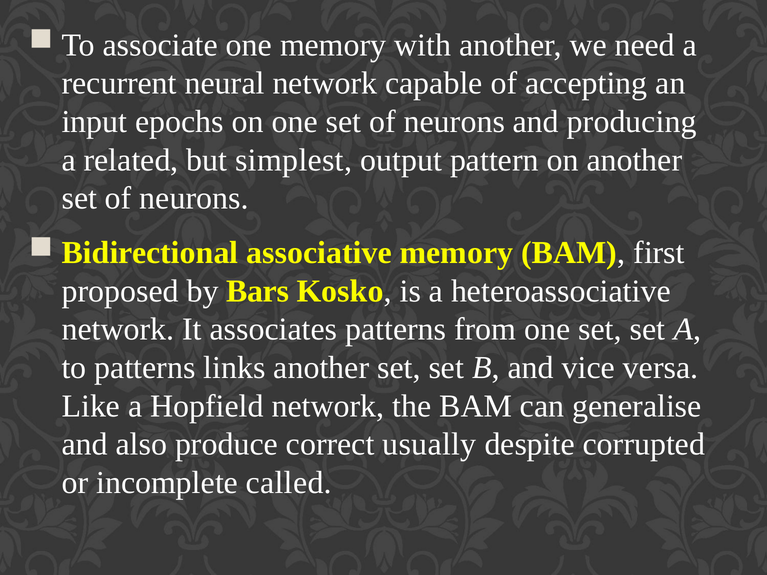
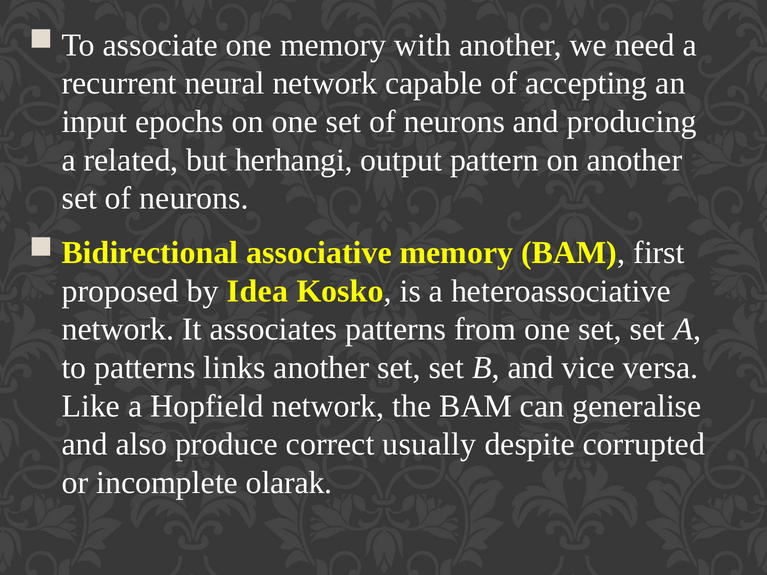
simplest: simplest -> herhangi
Bars: Bars -> Idea
called: called -> olarak
